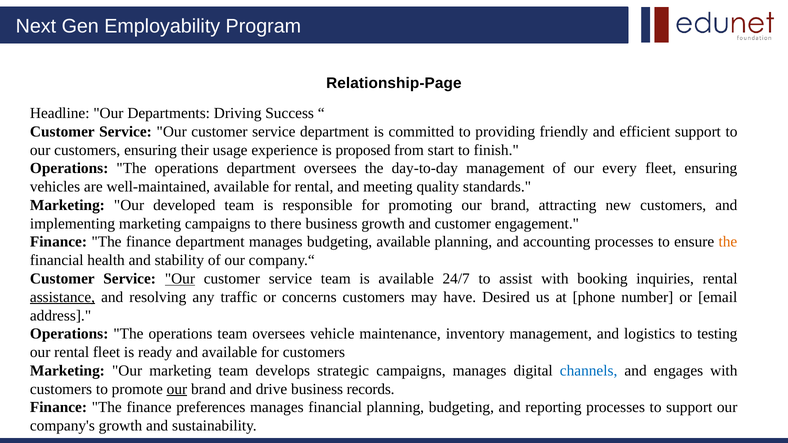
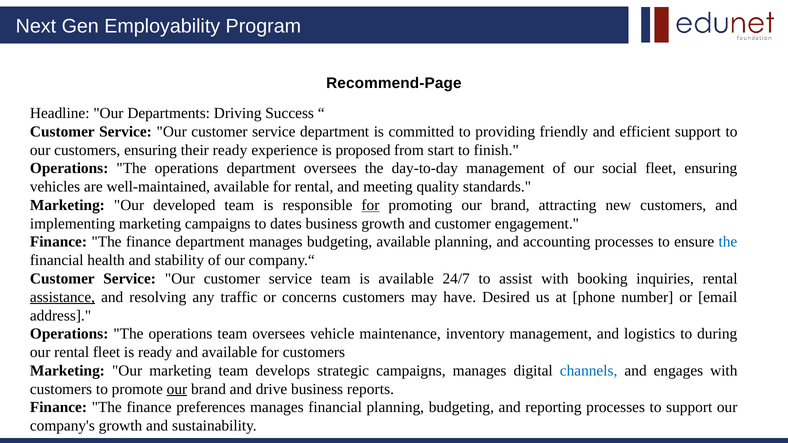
Relationship-Page: Relationship-Page -> Recommend-Page
their usage: usage -> ready
every: every -> social
for at (370, 205) underline: none -> present
there: there -> dates
the at (728, 242) colour: orange -> blue
Our at (180, 279) underline: present -> none
testing: testing -> during
records: records -> reports
